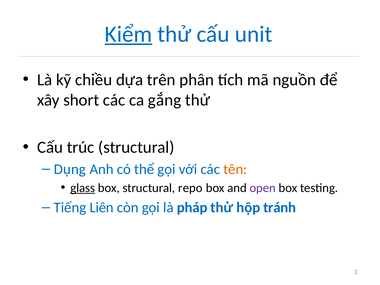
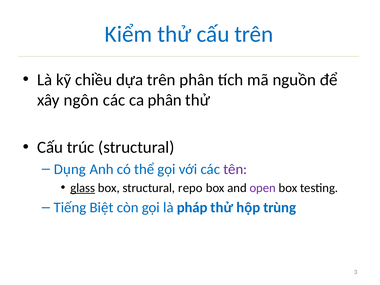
Kiểm underline: present -> none
cấu unit: unit -> trên
short: short -> ngôn
ca gắng: gắng -> phân
tên colour: orange -> purple
Liên: Liên -> Biệt
tránh: tránh -> trùng
